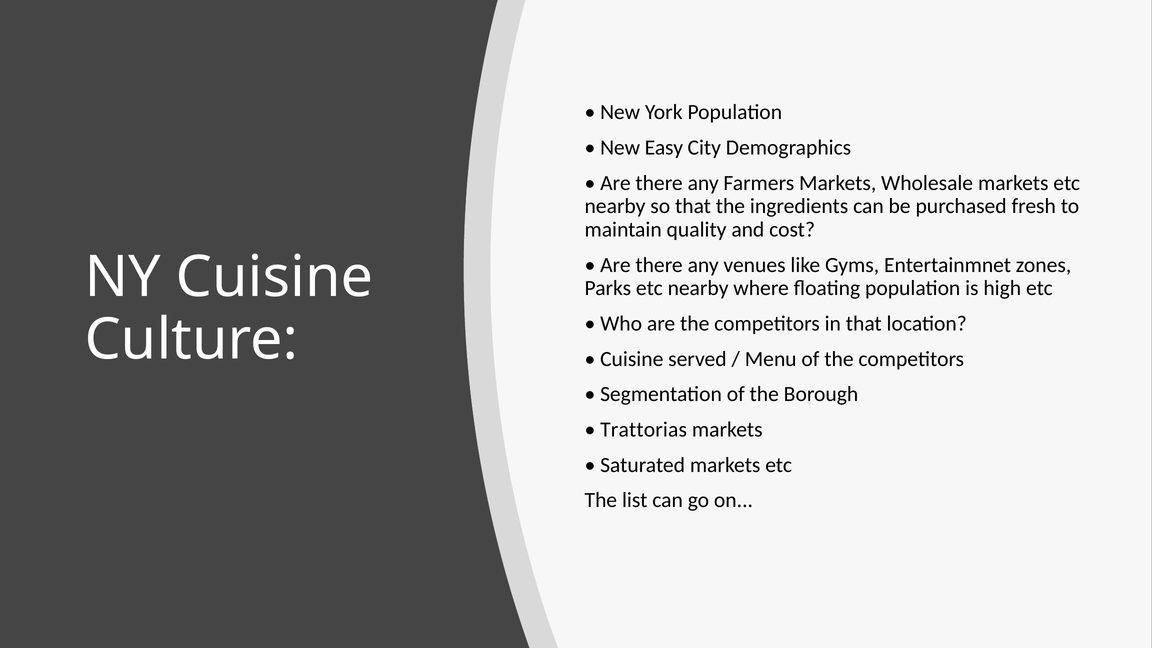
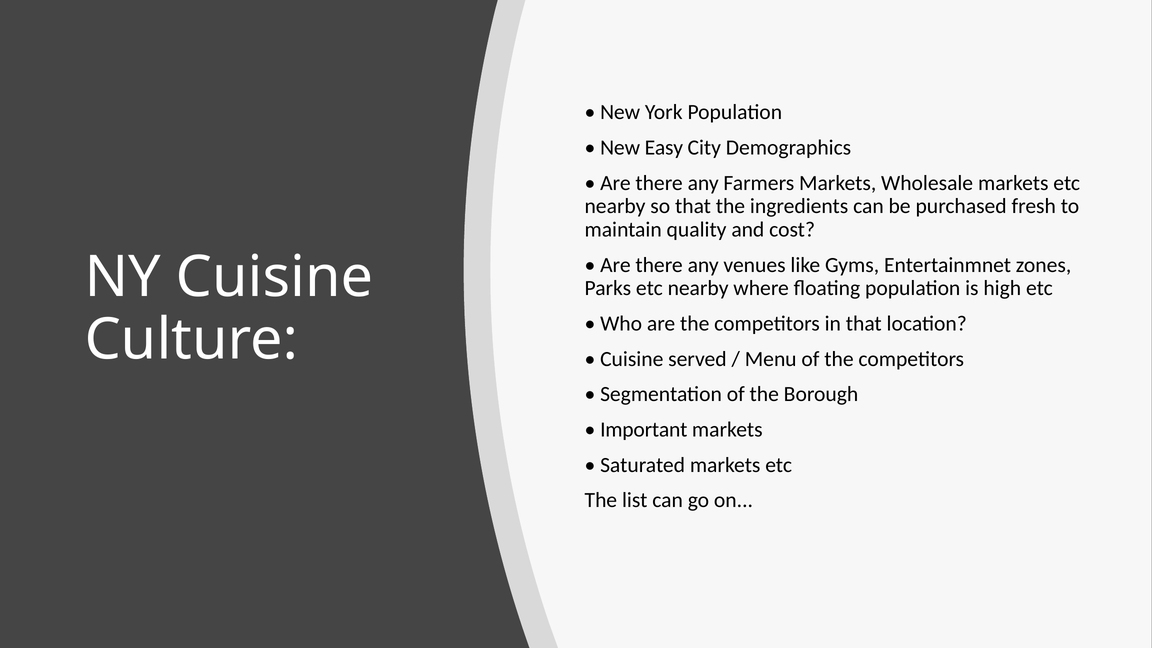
Trattorias: Trattorias -> Important
